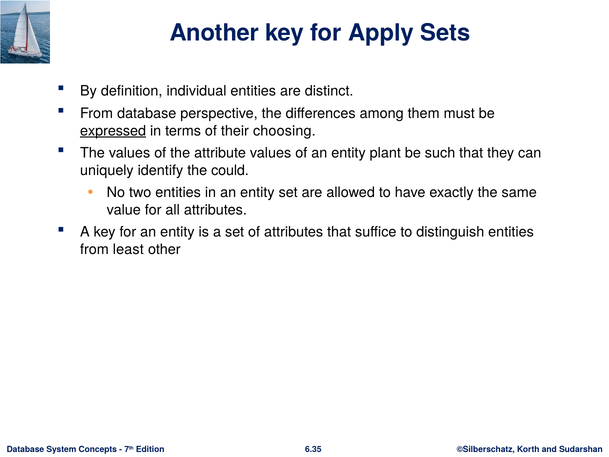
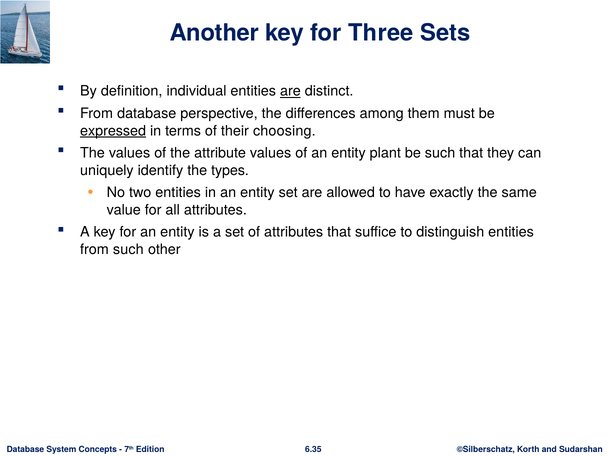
Apply: Apply -> Three
are at (290, 91) underline: none -> present
could: could -> types
from least: least -> such
